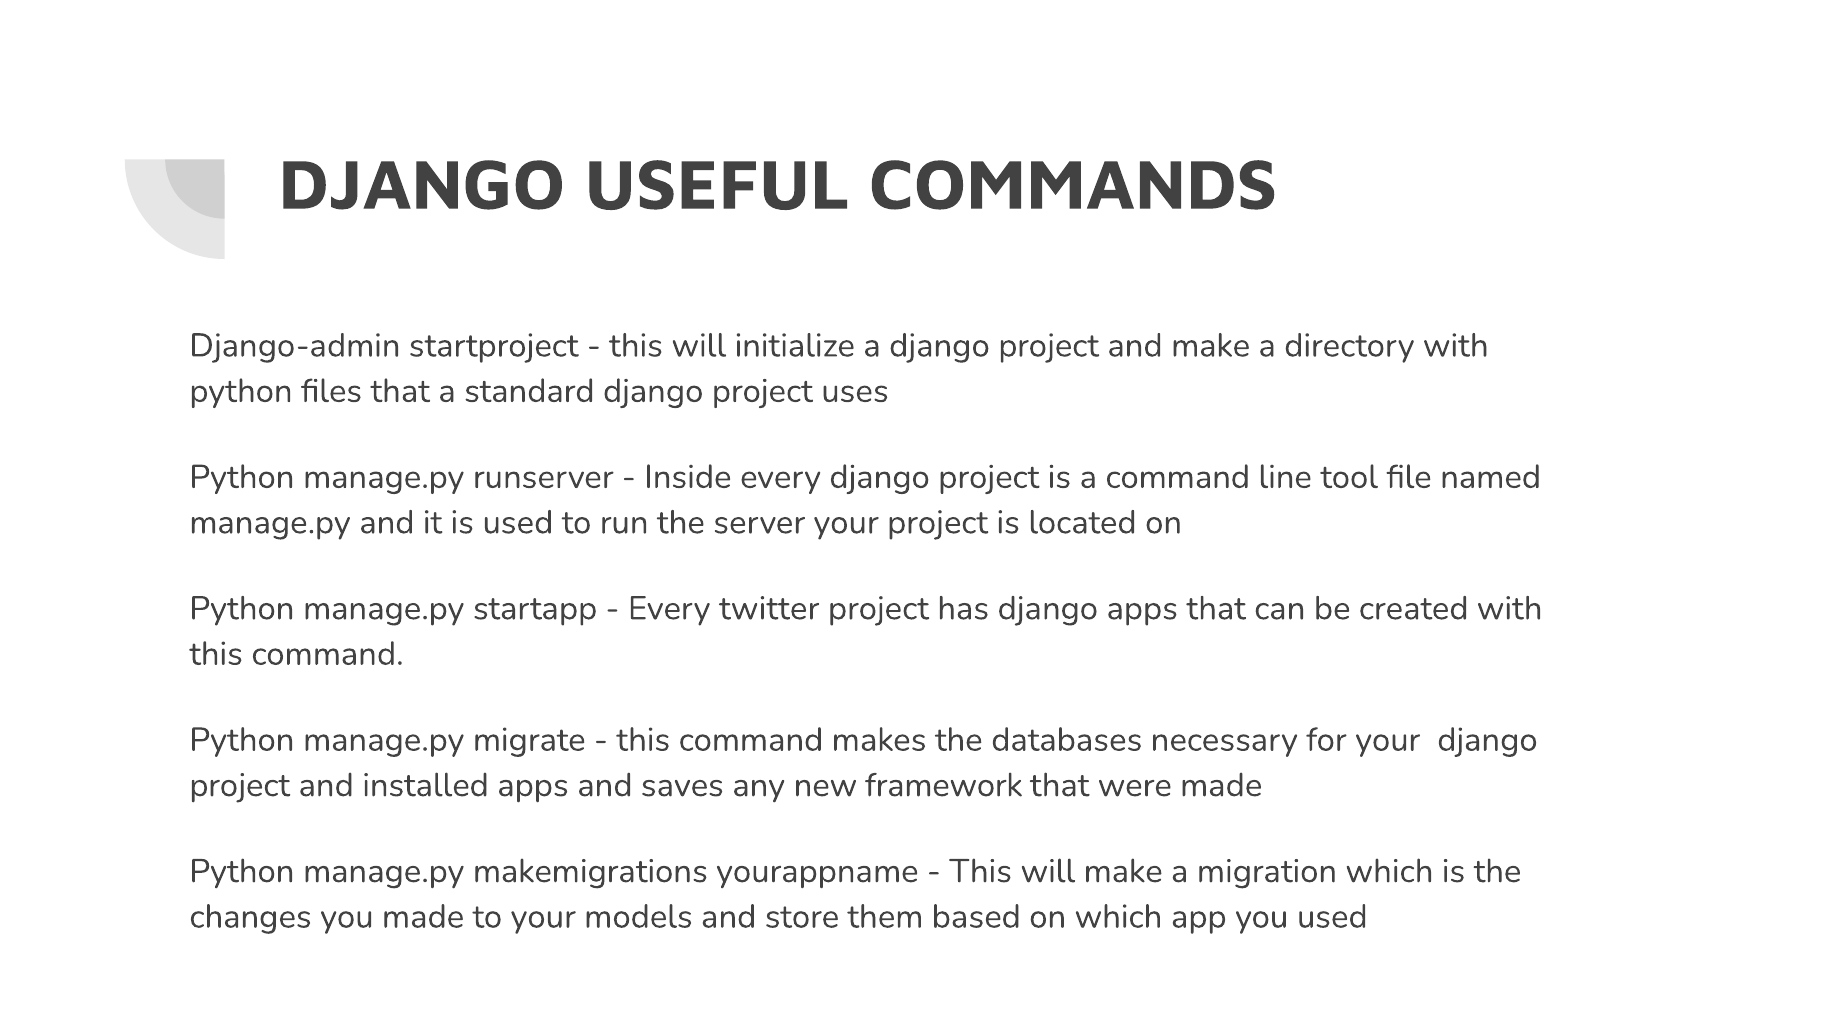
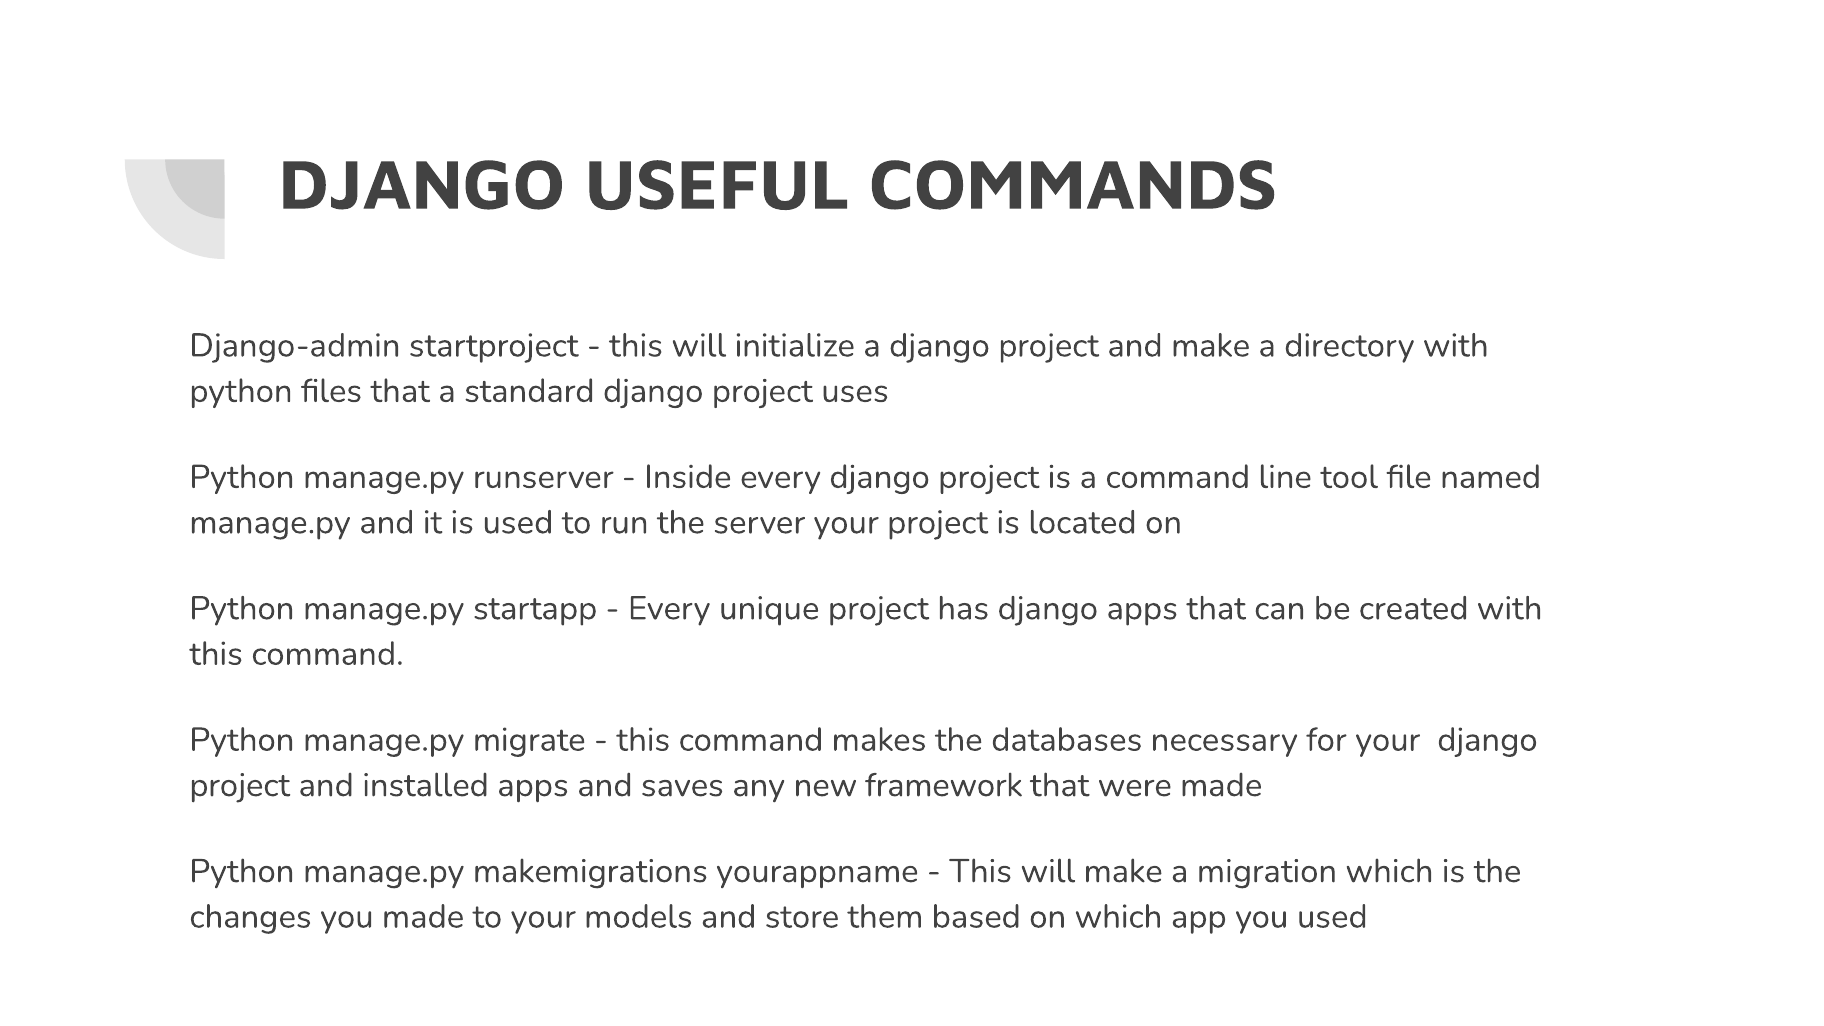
twitter: twitter -> unique
